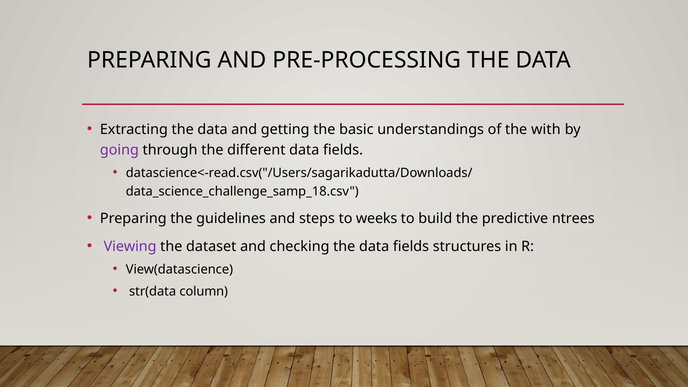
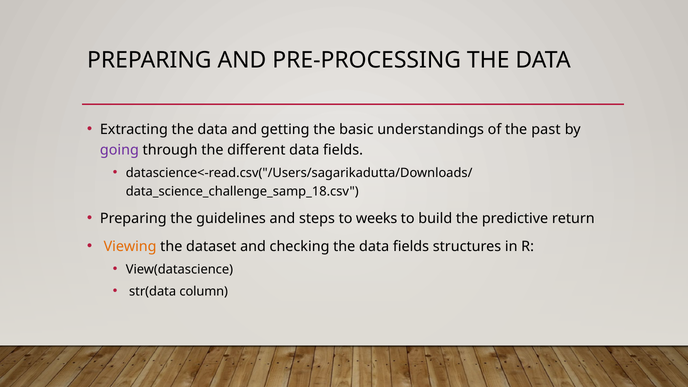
with: with -> past
ntrees: ntrees -> return
Viewing colour: purple -> orange
